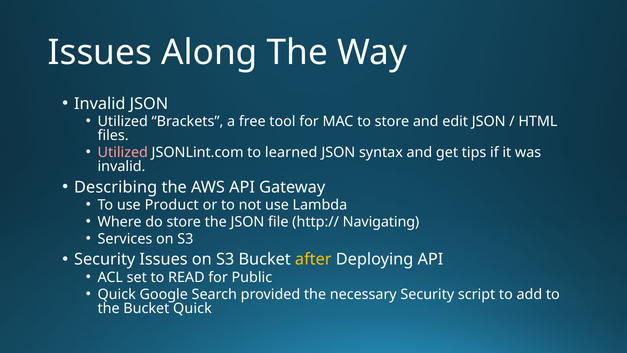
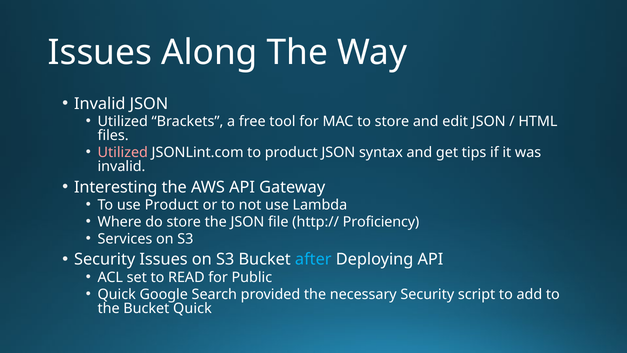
to learned: learned -> product
Describing: Describing -> Interesting
Navigating: Navigating -> Proficiency
after colour: yellow -> light blue
